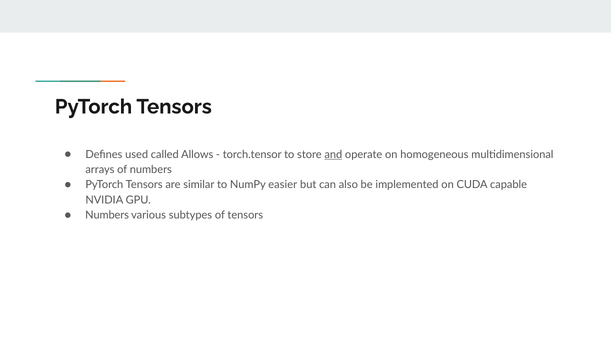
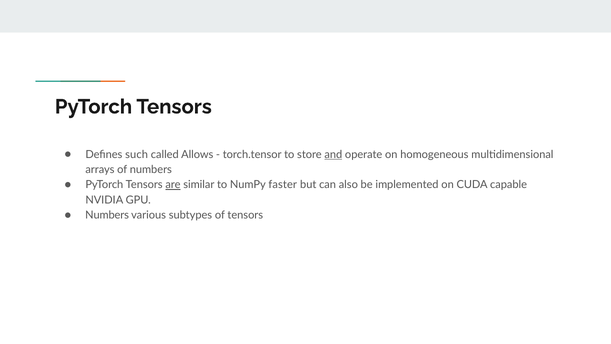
used: used -> such
are underline: none -> present
easier: easier -> faster
